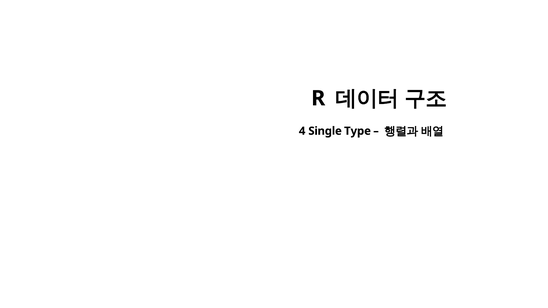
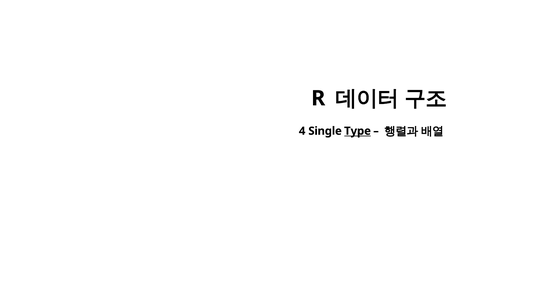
Type underline: none -> present
